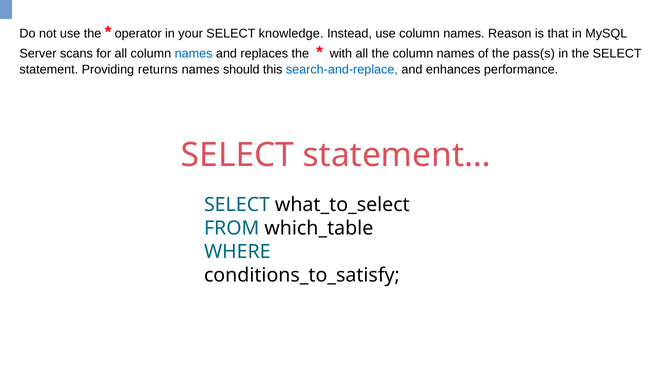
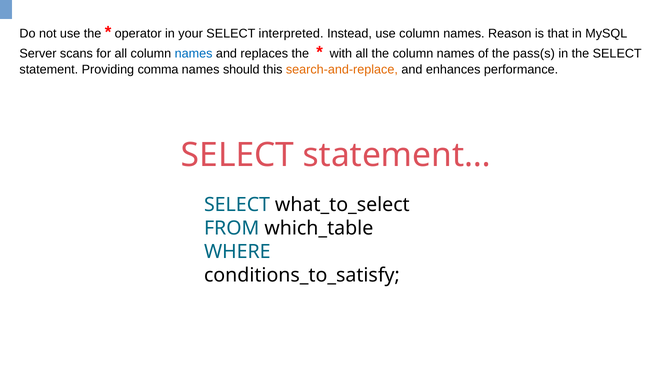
knowledge: knowledge -> interpreted
returns: returns -> comma
search-and-replace colour: blue -> orange
